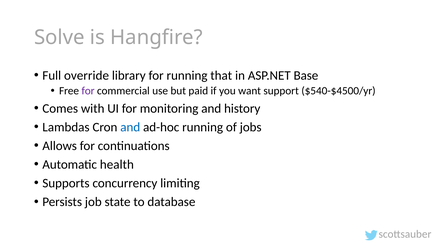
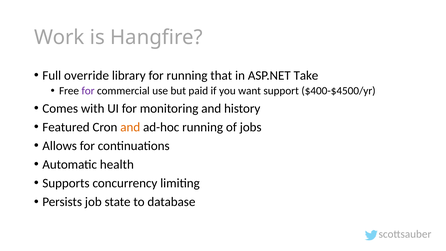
Solve: Solve -> Work
Base: Base -> Take
$540-$4500/yr: $540-$4500/yr -> $400-$4500/yr
Lambdas: Lambdas -> Featured
and at (130, 127) colour: blue -> orange
